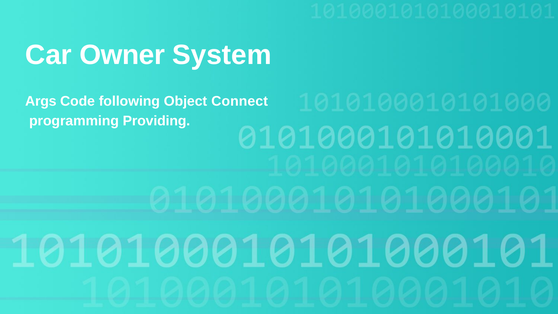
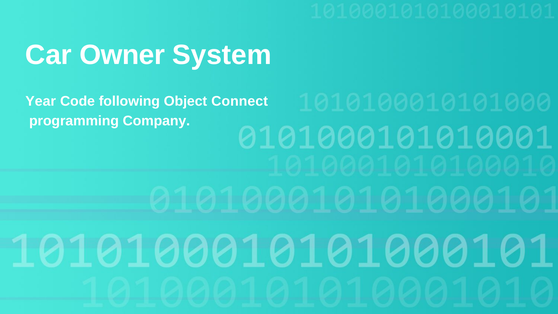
Args: Args -> Year
Providing: Providing -> Company
